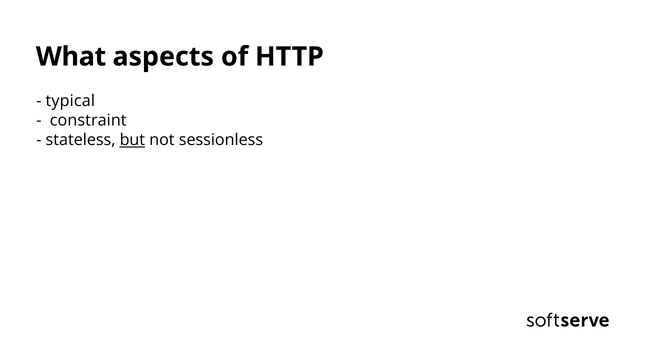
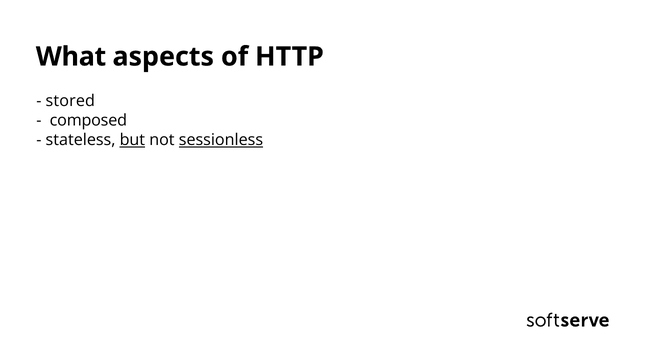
typical: typical -> stored
constraint: constraint -> composed
sessionless underline: none -> present
